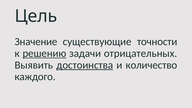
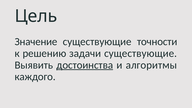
решению underline: present -> none
задачи отрицательных: отрицательных -> существующие
количество: количество -> алгоритмы
